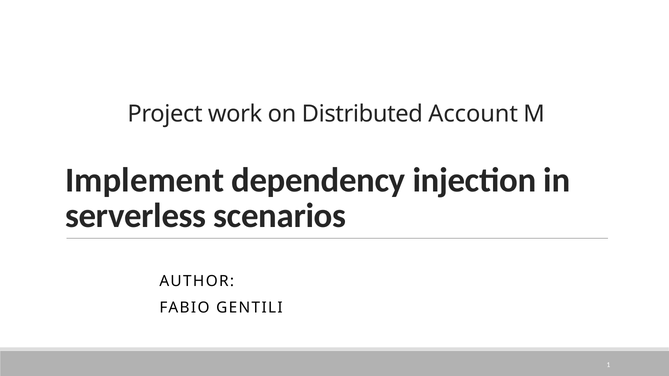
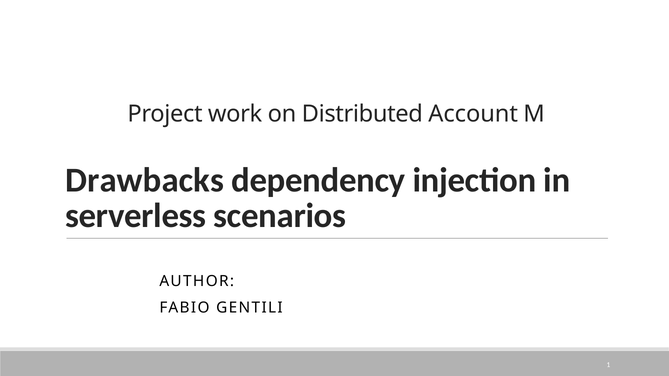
Implement: Implement -> Drawbacks
